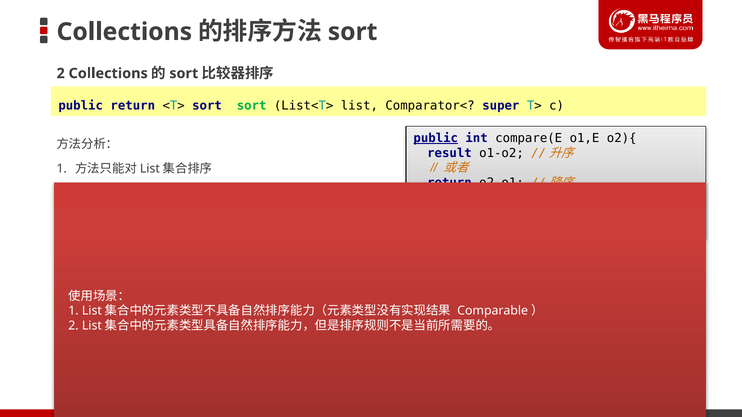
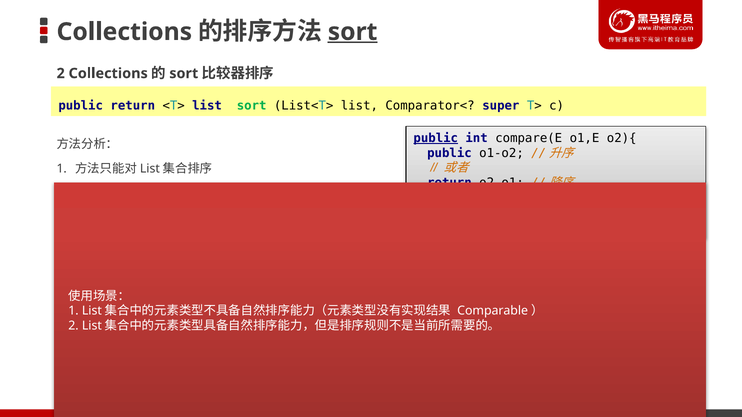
sort at (353, 32) underline: none -> present
<T> sort: sort -> list
result at (449, 153): result -> public
